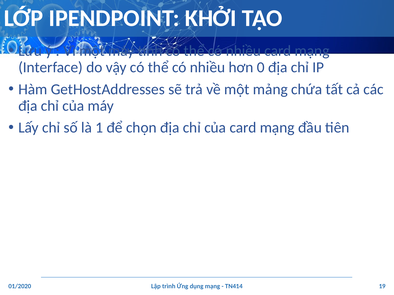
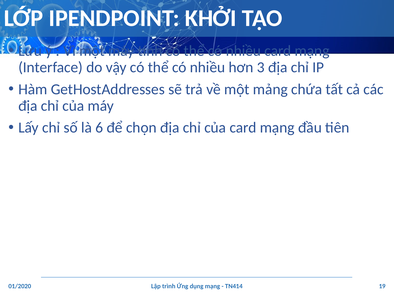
0: 0 -> 3
1: 1 -> 6
